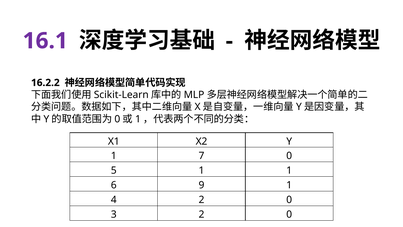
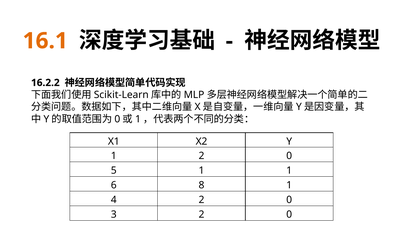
16.1 colour: purple -> orange
1 7: 7 -> 2
9: 9 -> 8
